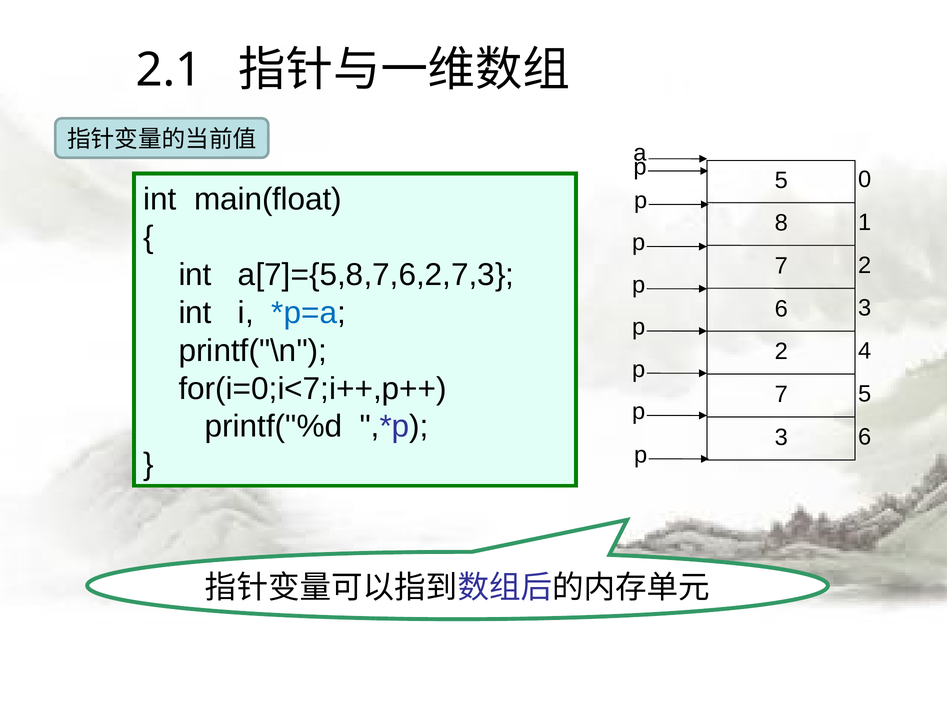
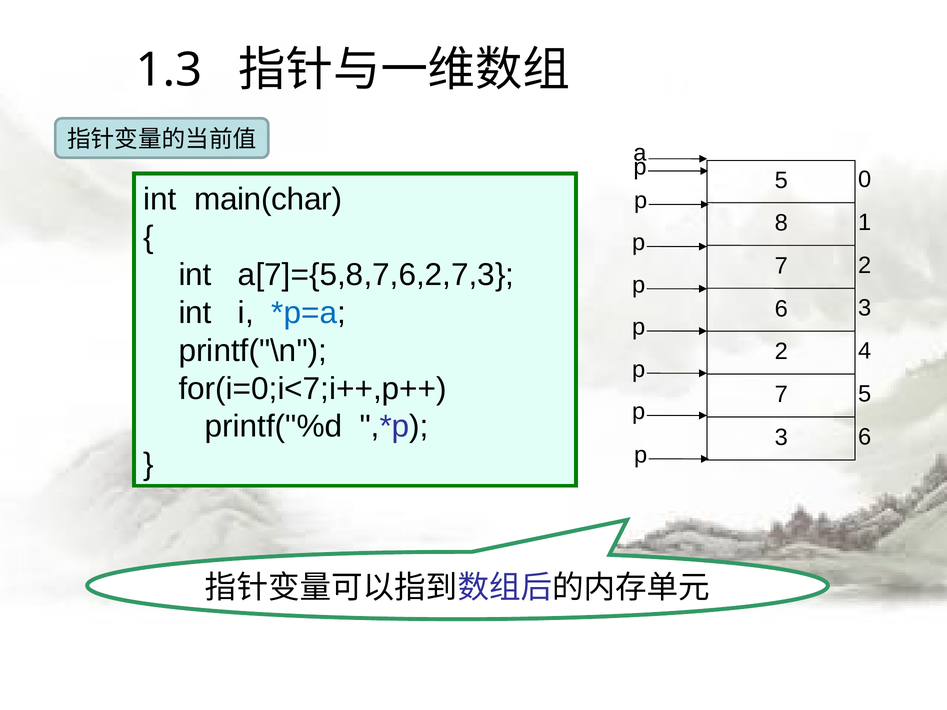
2.1: 2.1 -> 1.3
main(float: main(float -> main(char
